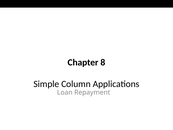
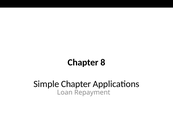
Simple Column: Column -> Chapter
